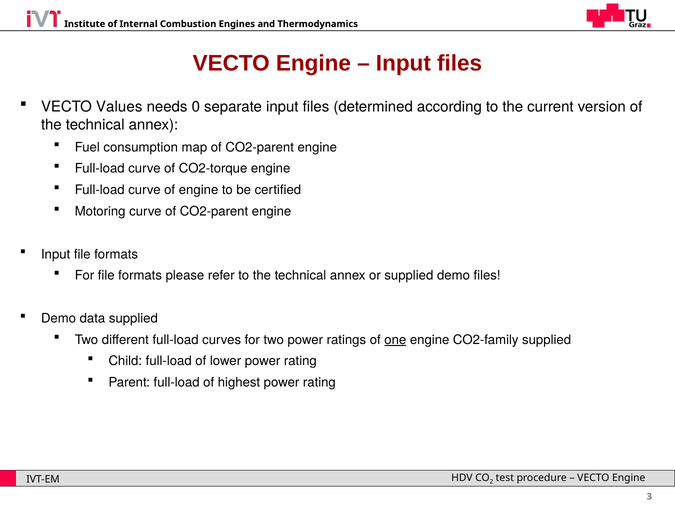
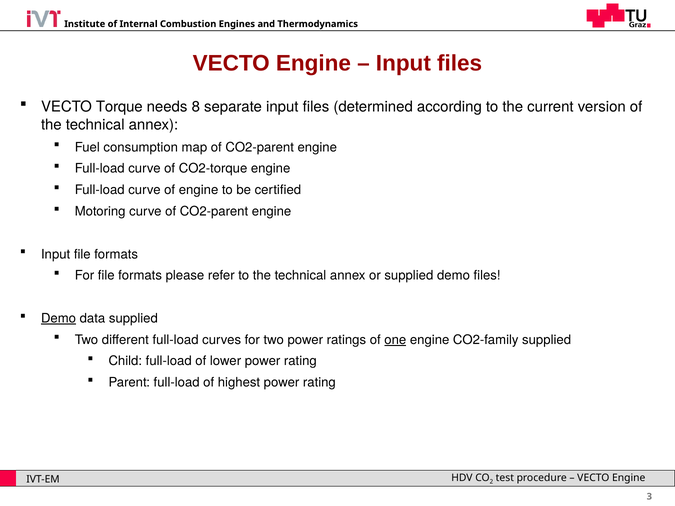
Values: Values -> Torque
0: 0 -> 8
Demo at (58, 318) underline: none -> present
